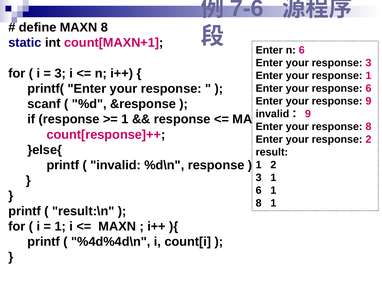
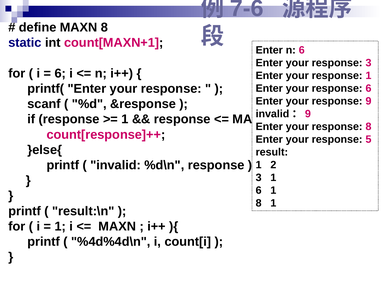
3 at (60, 73): 3 -> 6
response 2: 2 -> 5
